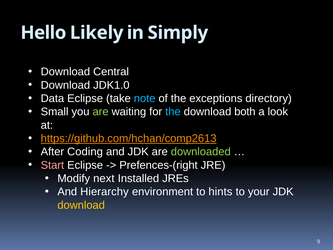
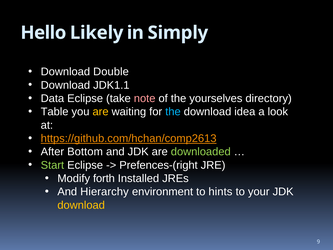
Central: Central -> Double
JDK1.0: JDK1.0 -> JDK1.1
note colour: light blue -> pink
exceptions: exceptions -> yourselves
Small: Small -> Table
are at (101, 112) colour: light green -> yellow
both: both -> idea
Coding: Coding -> Bottom
Start colour: pink -> light green
next: next -> forth
